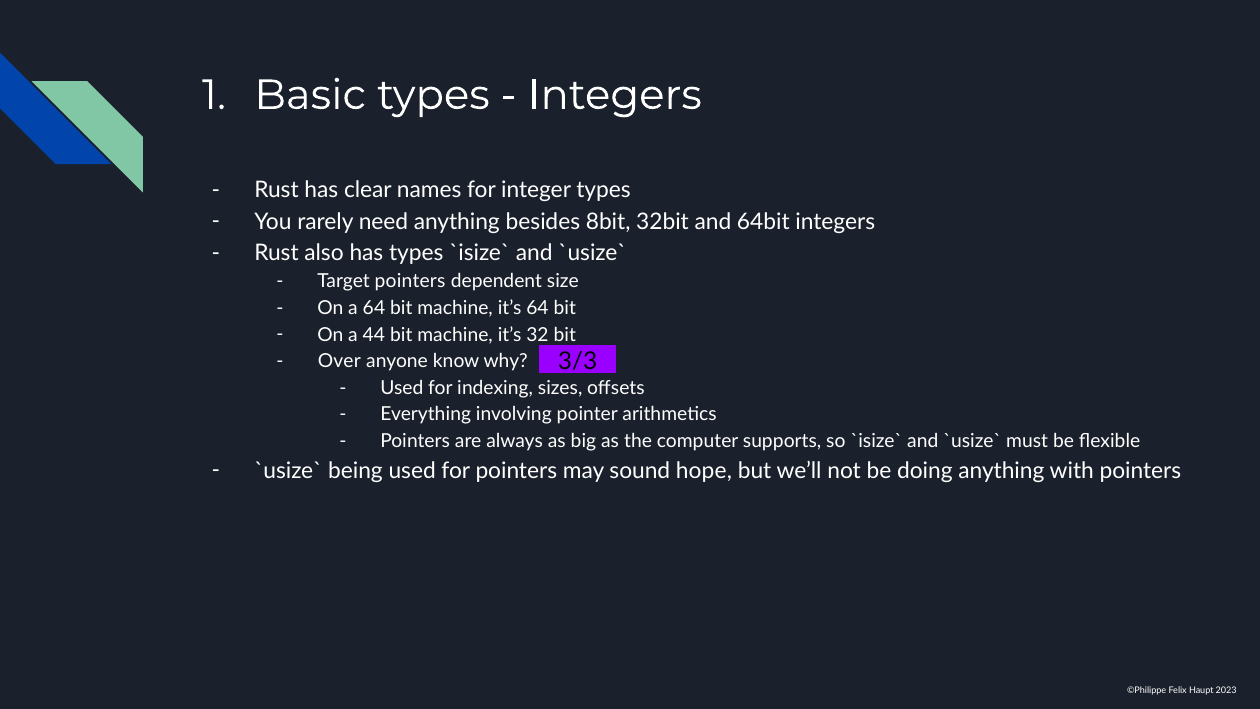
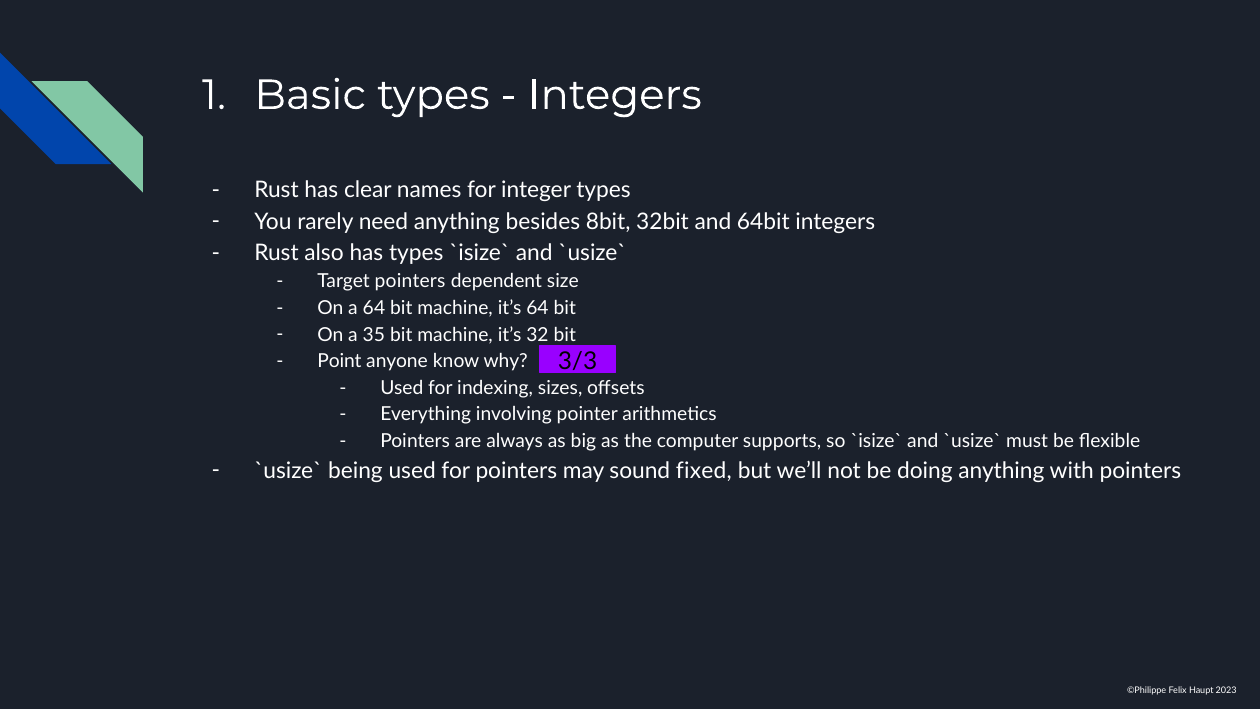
44: 44 -> 35
Over: Over -> Point
hope: hope -> fixed
